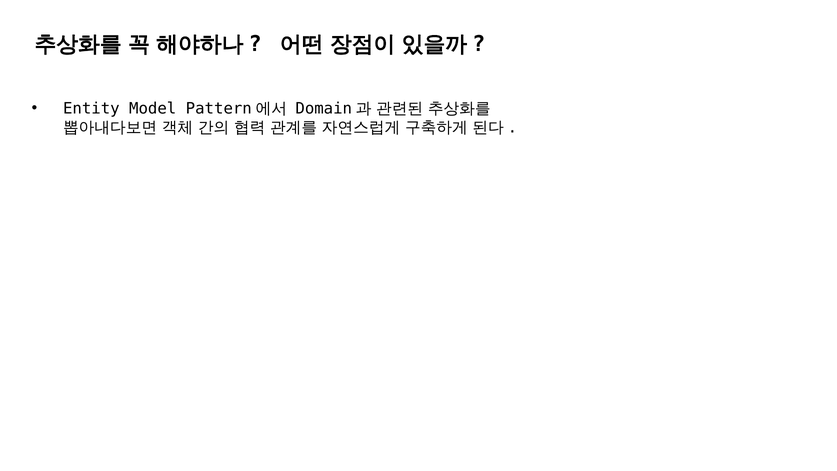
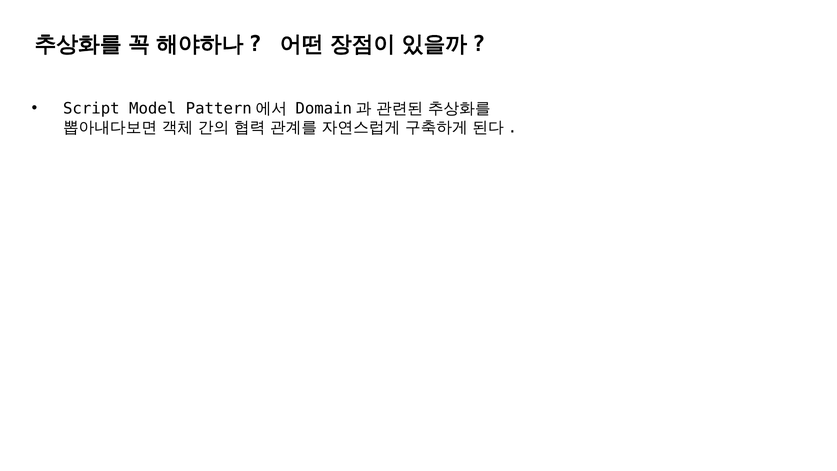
Entity: Entity -> Script
